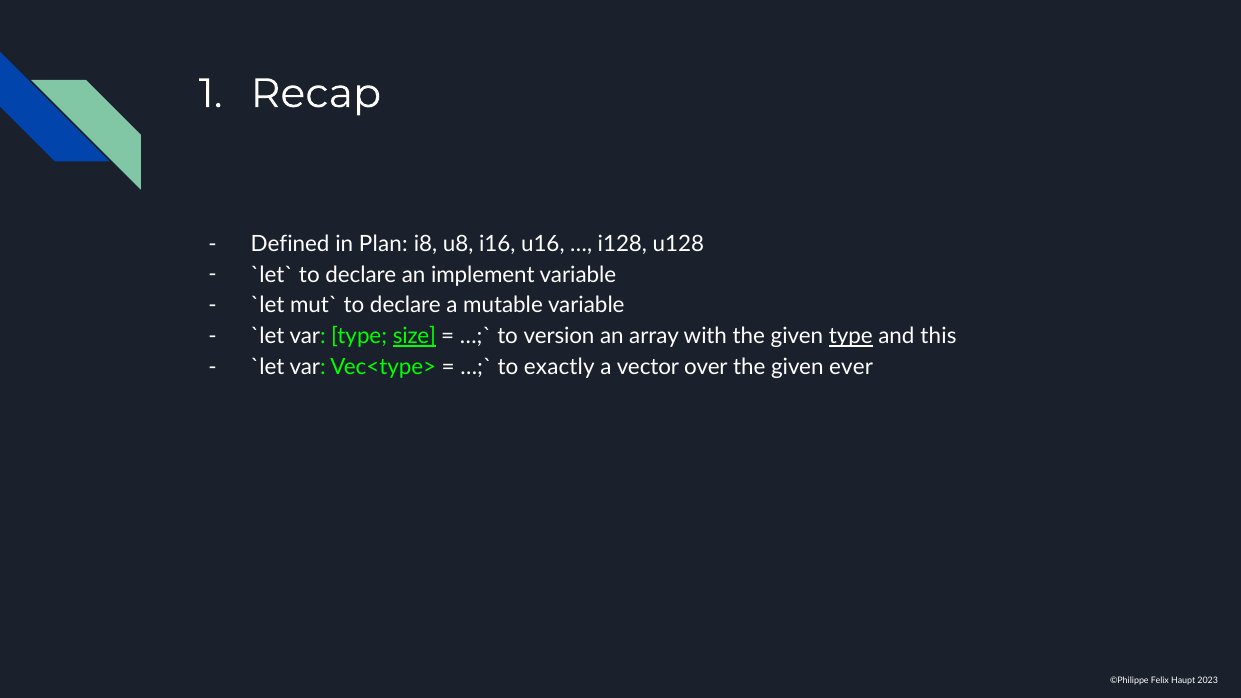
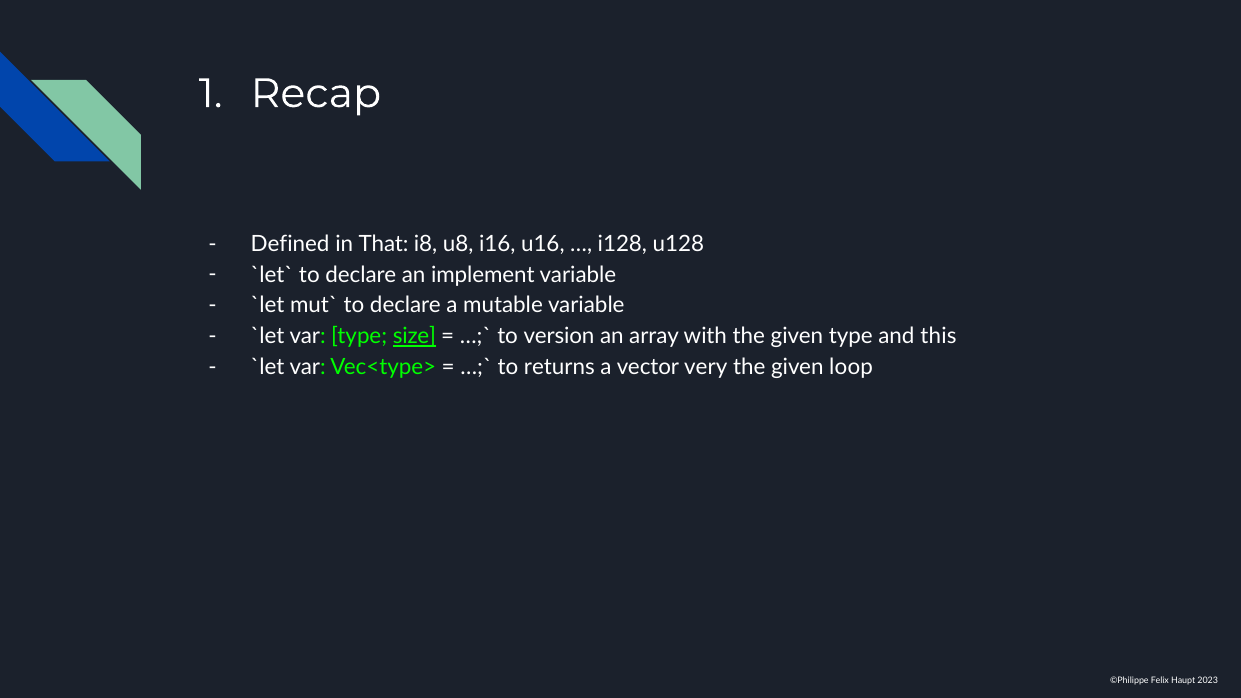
Plan: Plan -> That
type at (851, 336) underline: present -> none
exactly: exactly -> returns
over: over -> very
ever: ever -> loop
